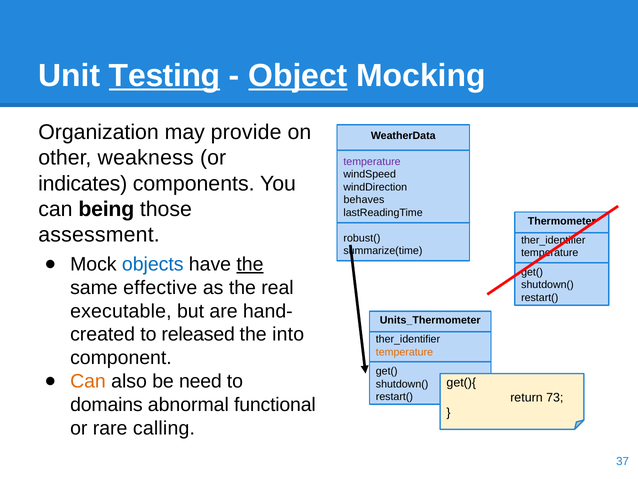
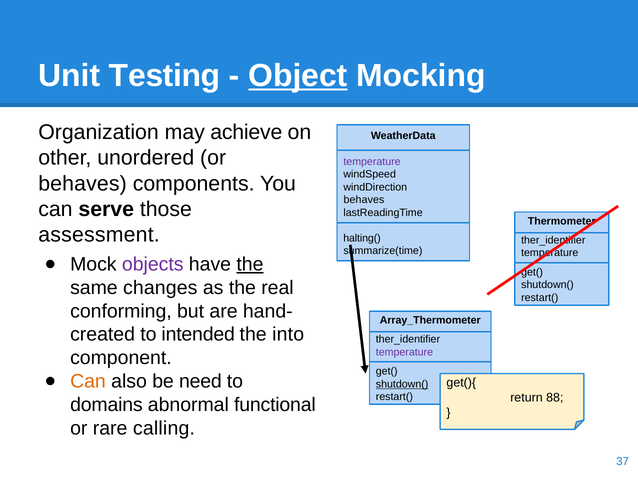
Testing underline: present -> none
provide: provide -> achieve
weakness: weakness -> unordered
indicates at (83, 183): indicates -> behaves
being: being -> serve
robust(: robust( -> halting(
objects colour: blue -> purple
effective: effective -> changes
executable: executable -> conforming
Units_Thermometer: Units_Thermometer -> Array_Thermometer
released: released -> intended
temperature at (404, 352) colour: orange -> purple
shutdown( at (402, 384) underline: none -> present
73: 73 -> 88
